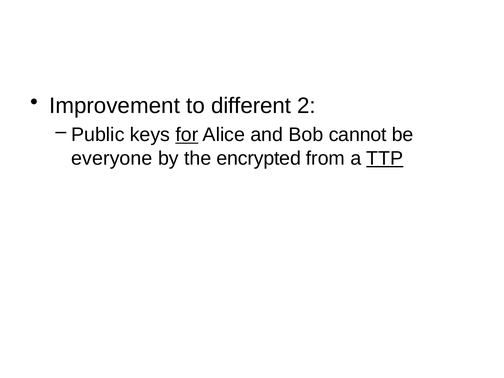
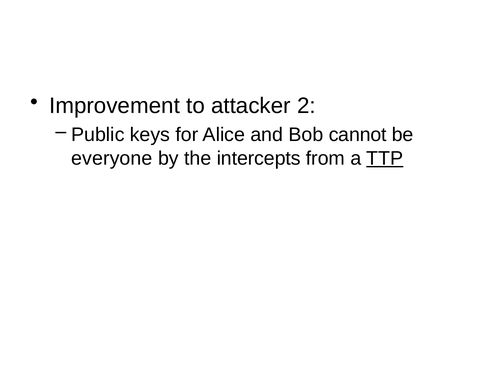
different: different -> attacker
for underline: present -> none
encrypted: encrypted -> intercepts
